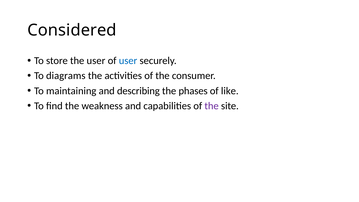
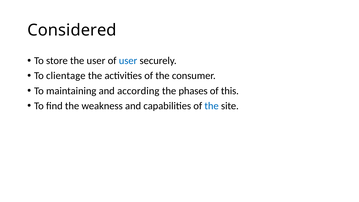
diagrams: diagrams -> clientage
describing: describing -> according
like: like -> this
the at (212, 106) colour: purple -> blue
